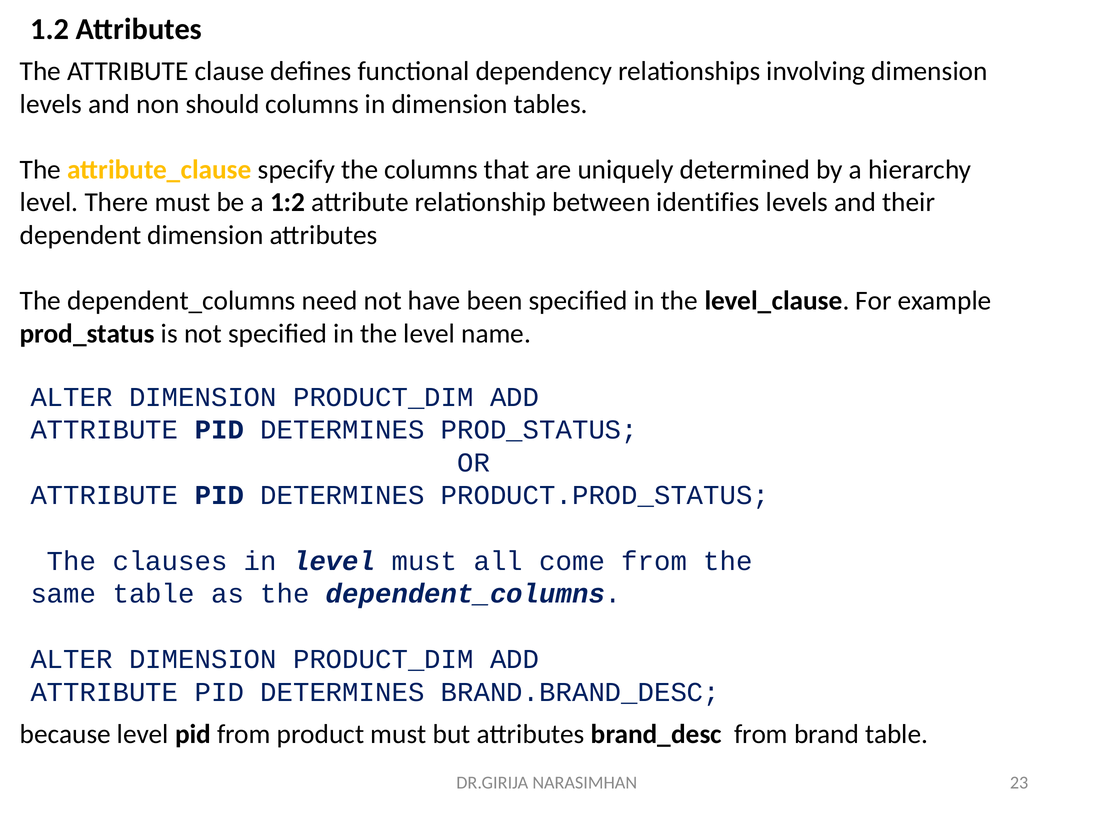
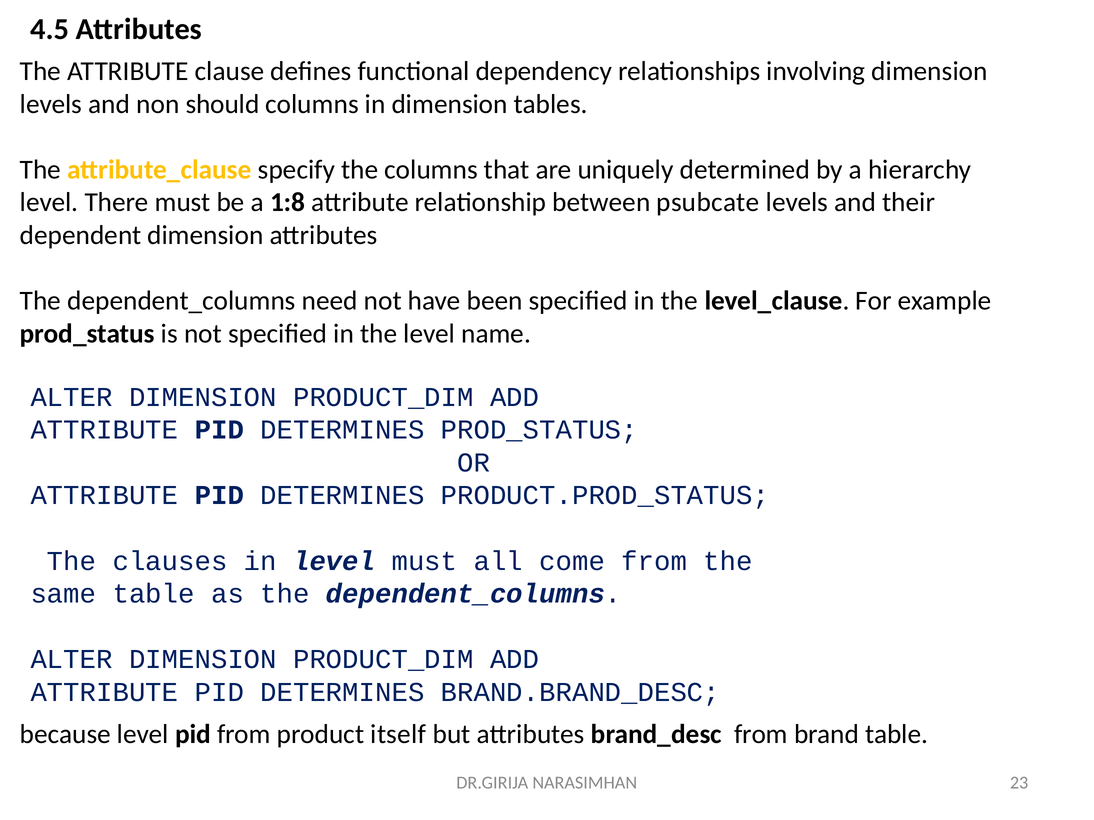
1.2: 1.2 -> 4.5
1:2: 1:2 -> 1:8
identifies: identifies -> psubcate
product must: must -> itself
